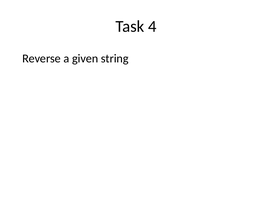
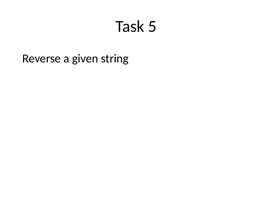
4: 4 -> 5
